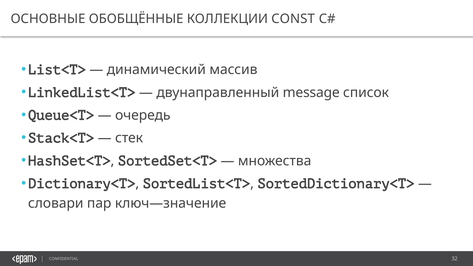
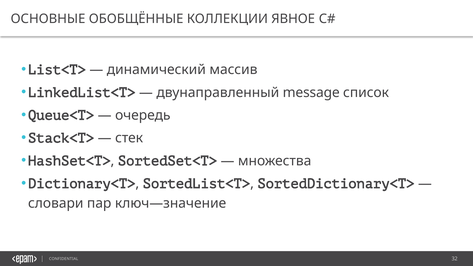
CONST: CONST -> ЯВНОЕ
